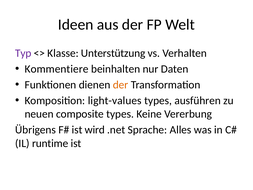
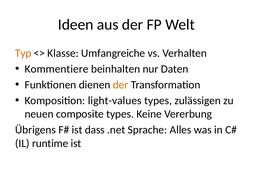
Typ colour: purple -> orange
Unterstützung: Unterstützung -> Umfangreiche
ausführen: ausführen -> zulässigen
wird: wird -> dass
